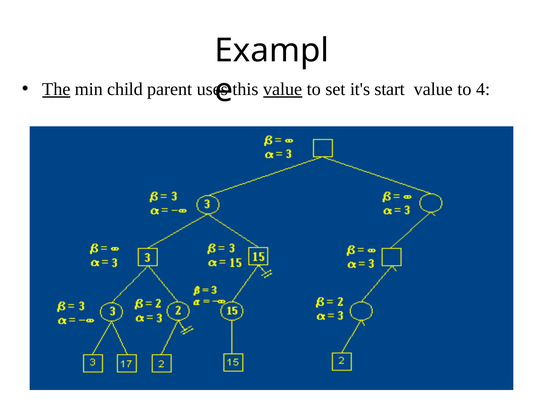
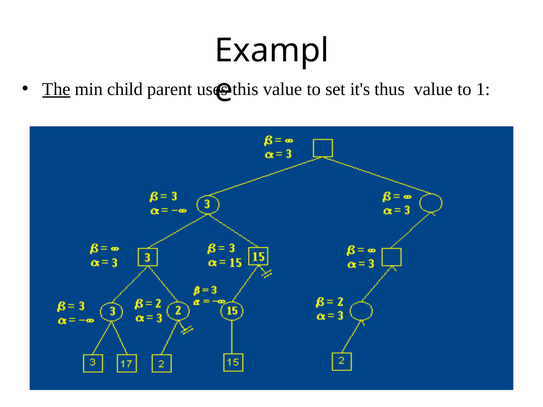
value at (283, 89) underline: present -> none
start: start -> thus
4: 4 -> 1
